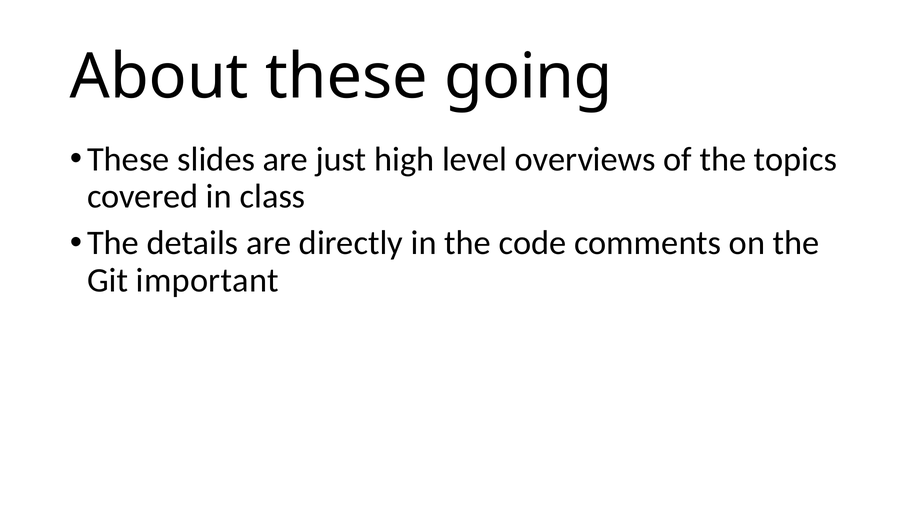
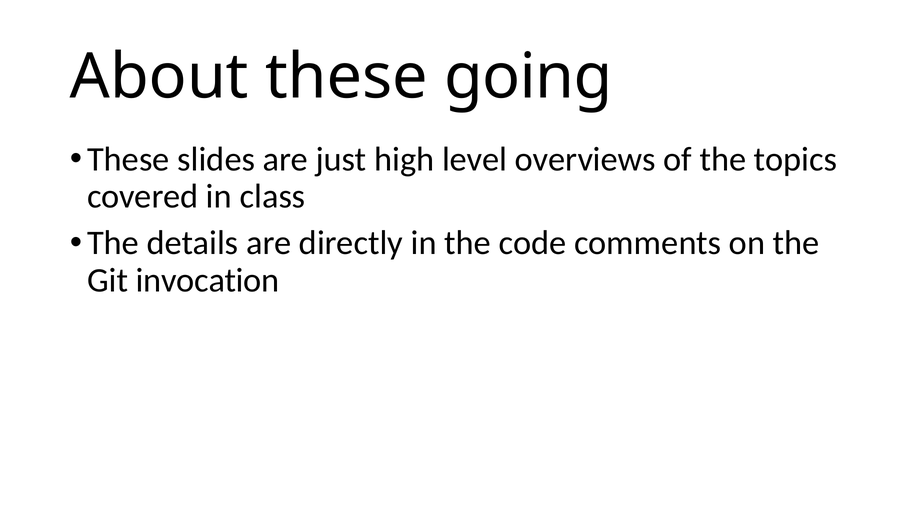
important: important -> invocation
